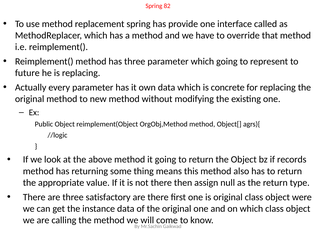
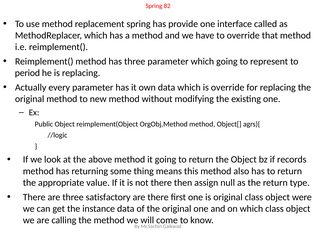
future: future -> period
is concrete: concrete -> override
